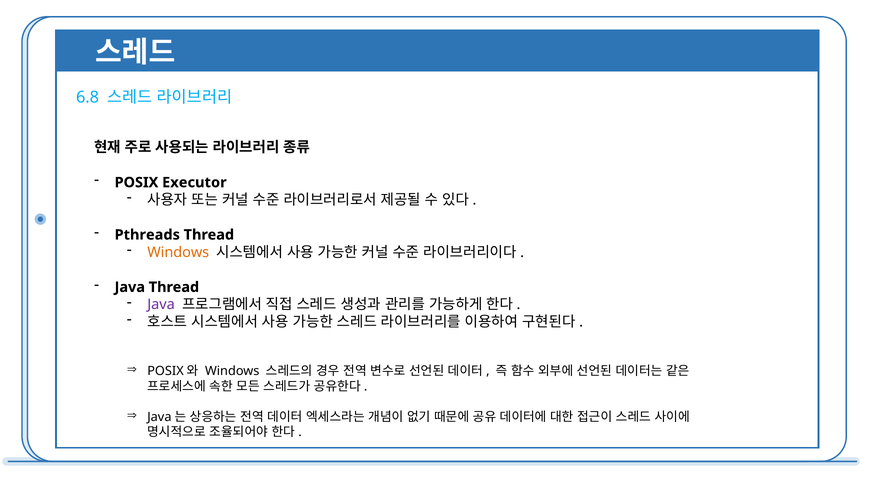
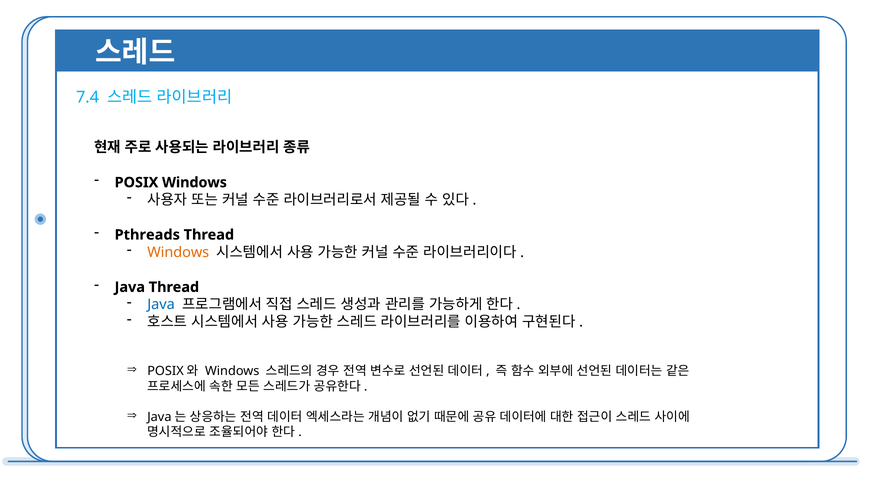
6.8: 6.8 -> 7.4
POSIX Executor: Executor -> Windows
Java at (161, 304) colour: purple -> blue
